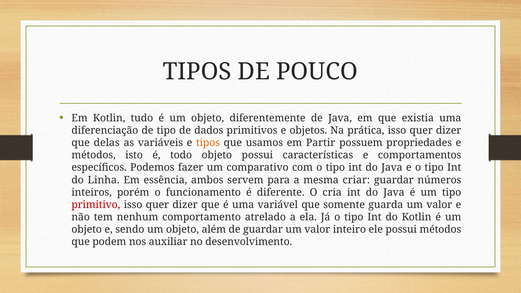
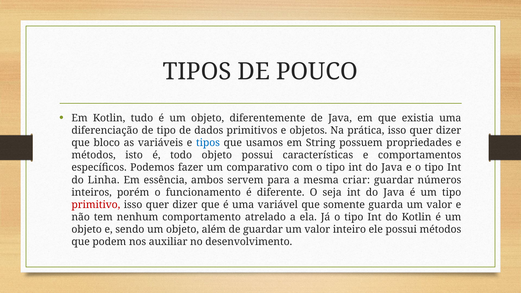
delas: delas -> bloco
tipos at (208, 143) colour: orange -> blue
Partir: Partir -> String
cria: cria -> seja
